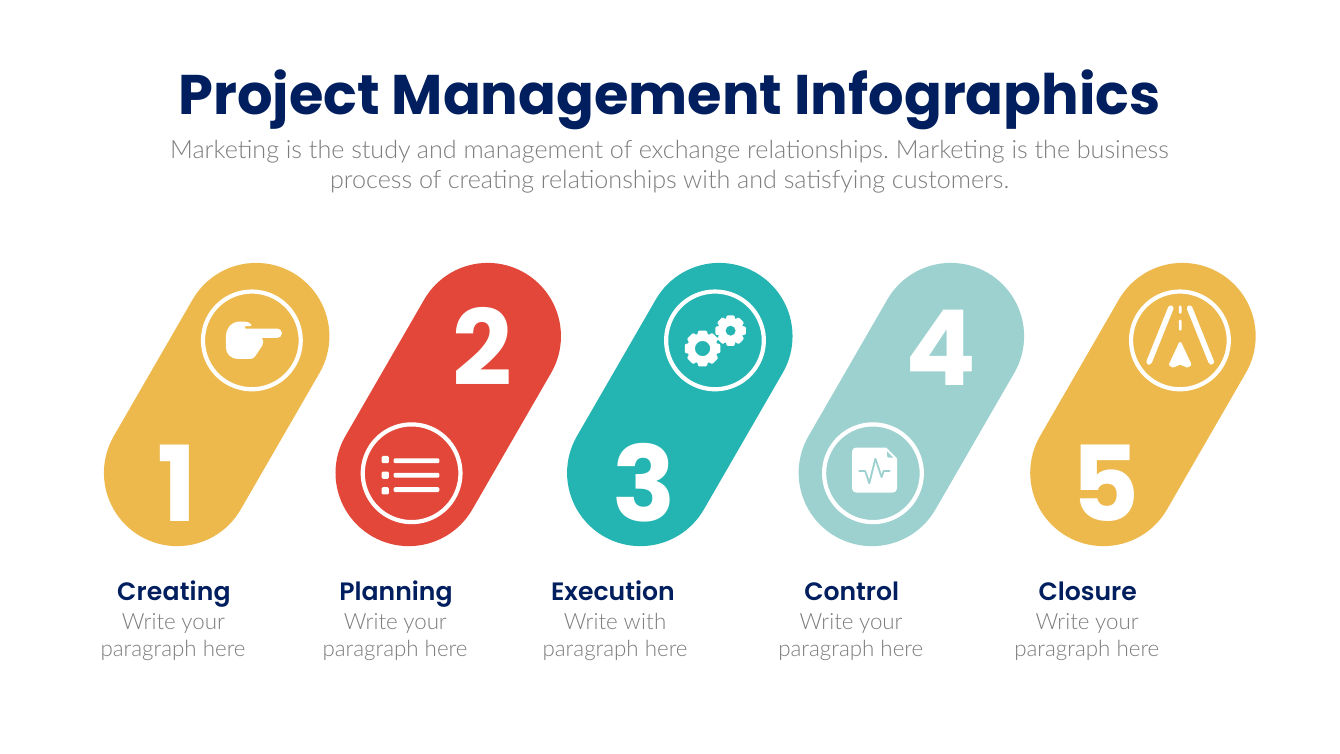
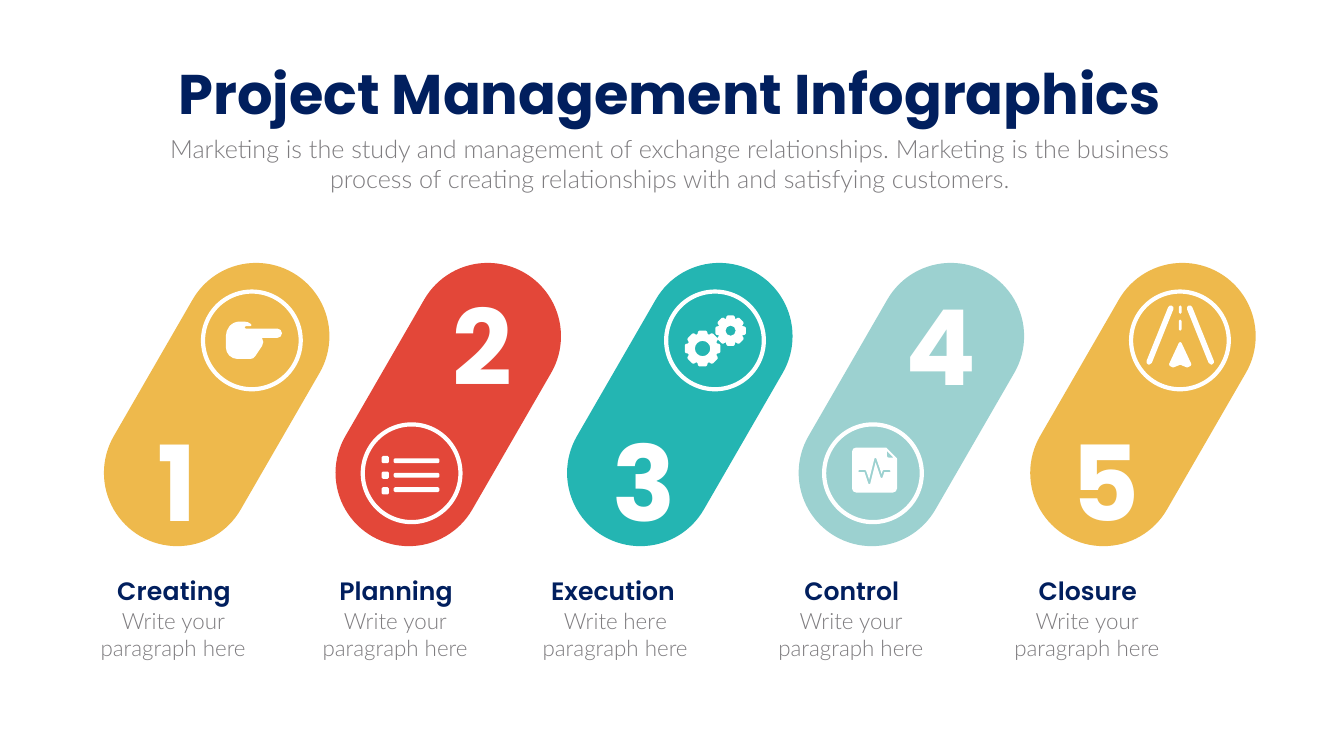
Write with: with -> here
